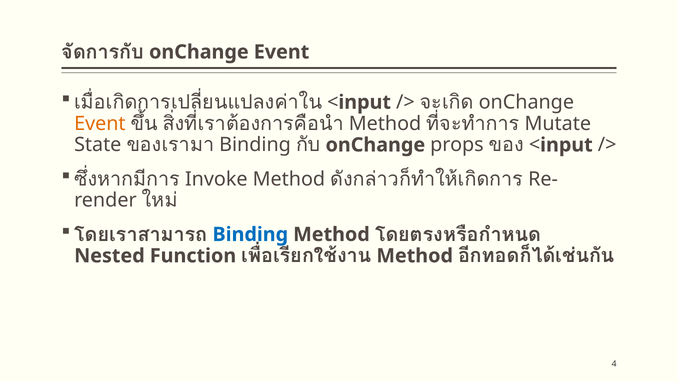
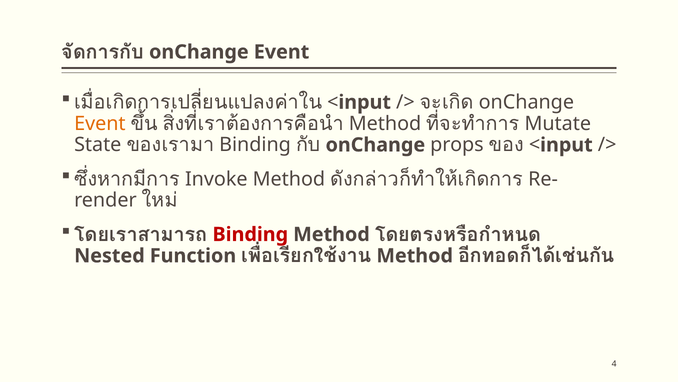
Binding at (250, 234) colour: blue -> red
